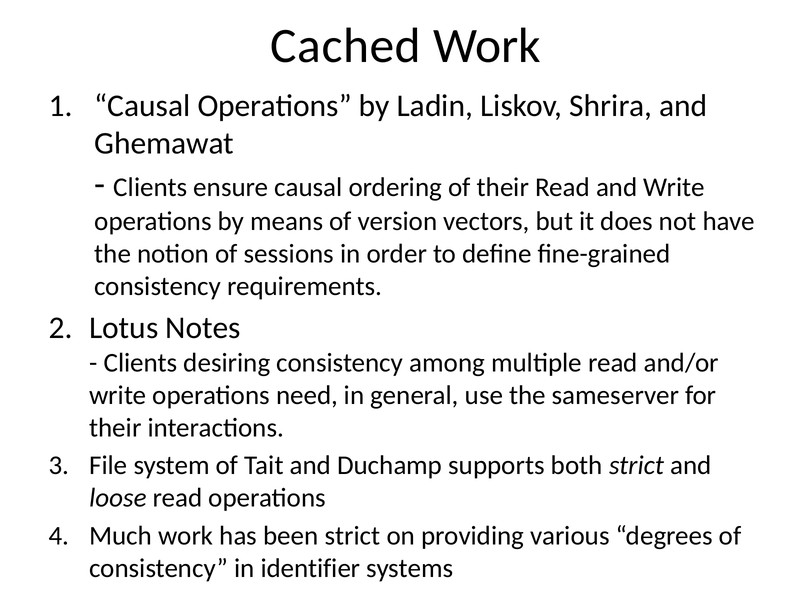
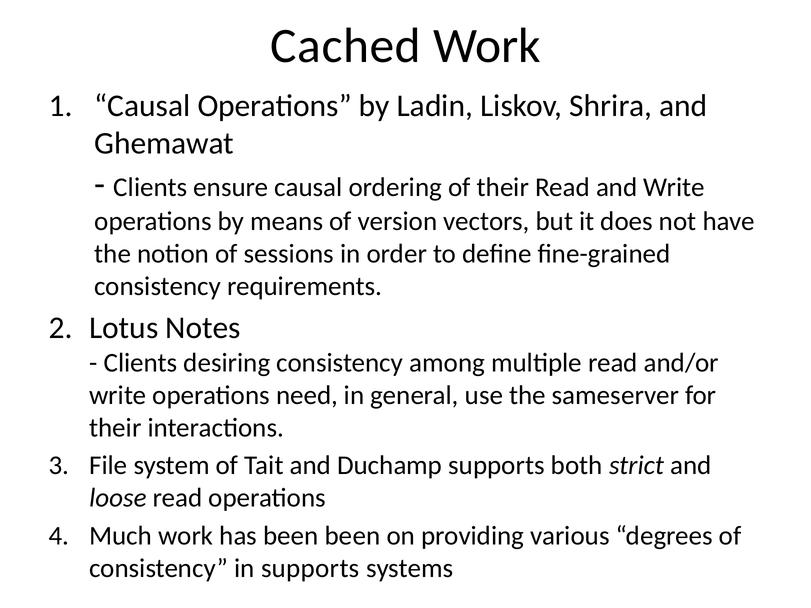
been strict: strict -> been
in identifier: identifier -> supports
